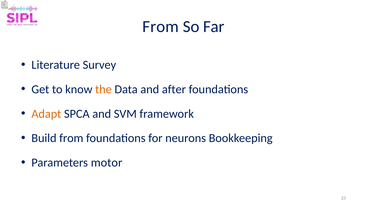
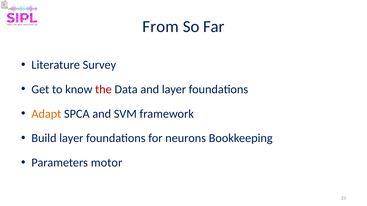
the colour: orange -> red
and after: after -> layer
Build from: from -> layer
